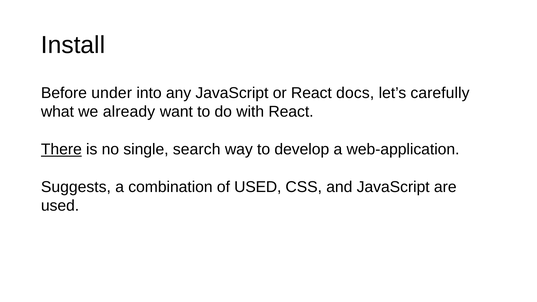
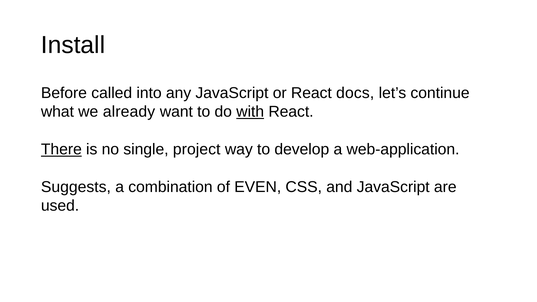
under: under -> called
carefully: carefully -> continue
with underline: none -> present
search: search -> project
of USED: USED -> EVEN
